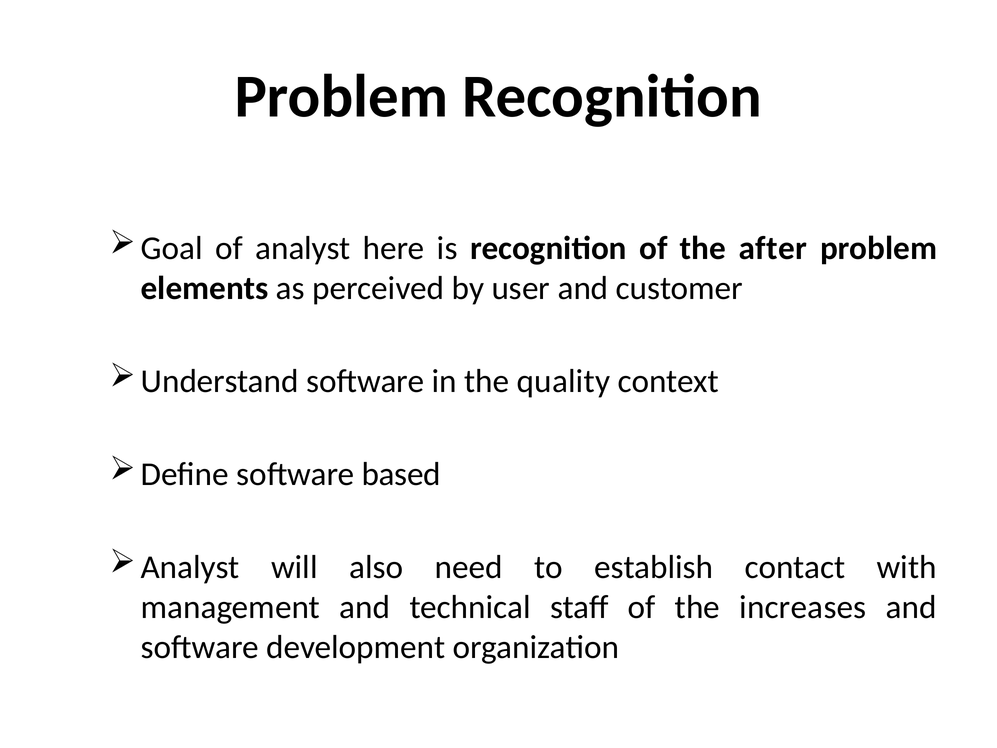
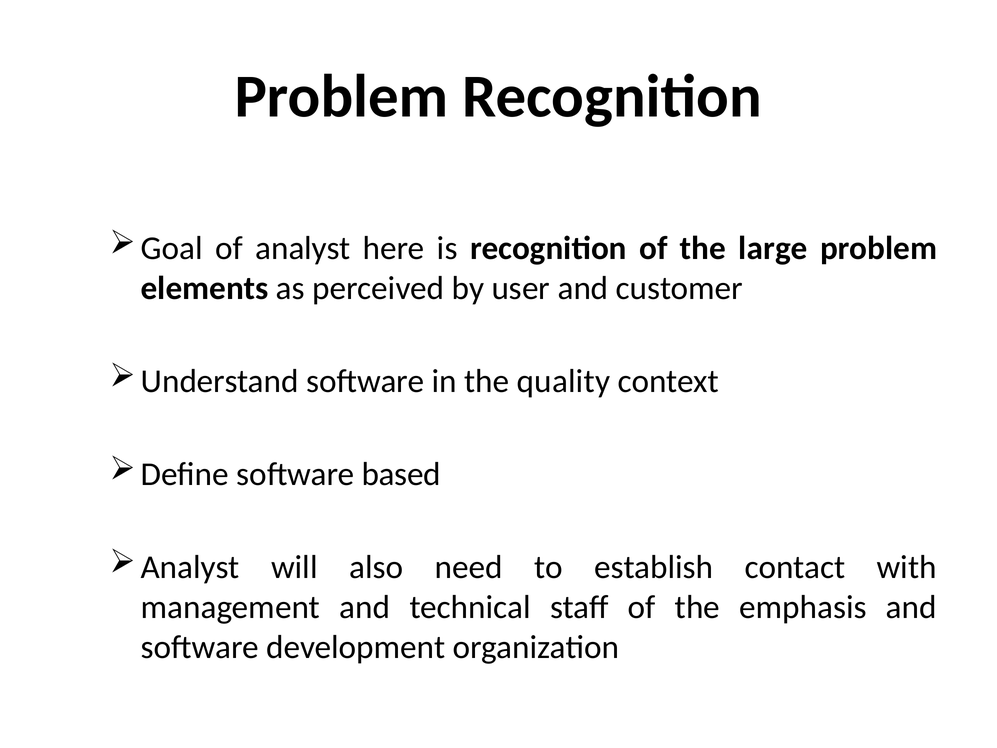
after: after -> large
increases: increases -> emphasis
